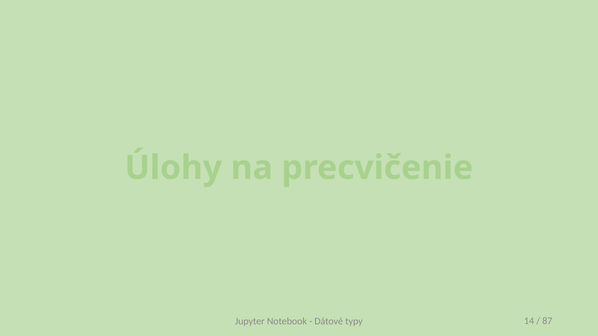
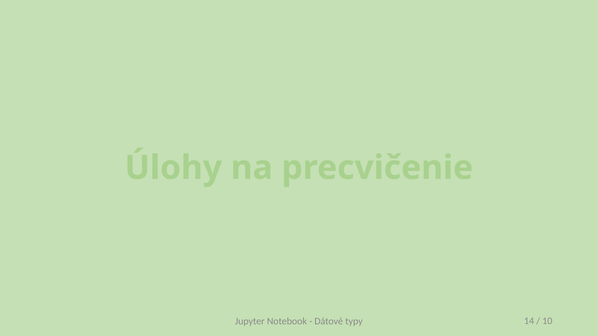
87: 87 -> 10
